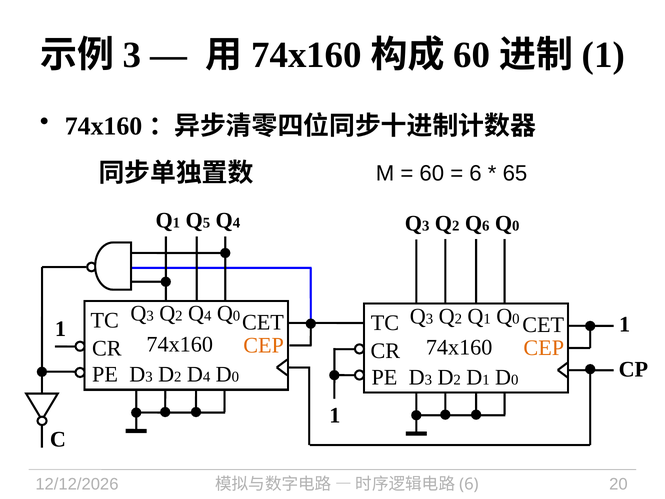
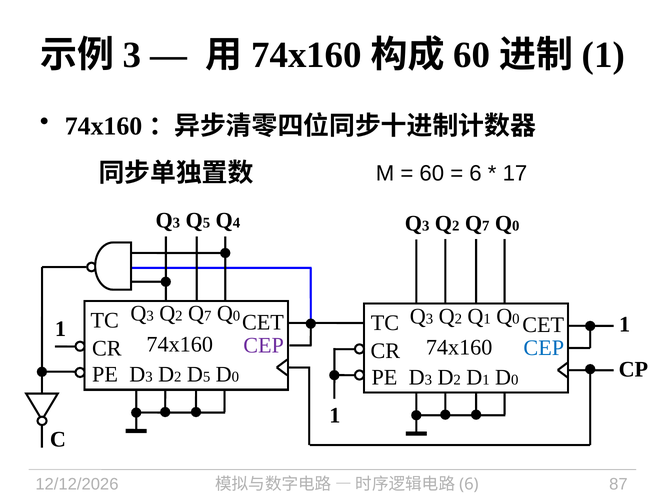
65: 65 -> 17
1 at (176, 223): 1 -> 3
6 at (486, 226): 6 -> 7
4 at (208, 316): 4 -> 7
CEP at (264, 345) colour: orange -> purple
CEP at (544, 348) colour: orange -> blue
4 at (207, 377): 4 -> 5
20: 20 -> 87
